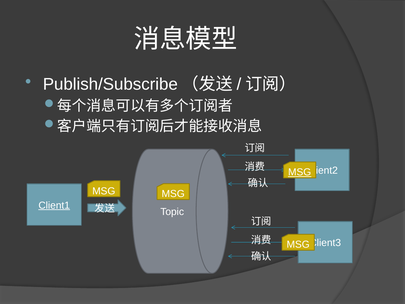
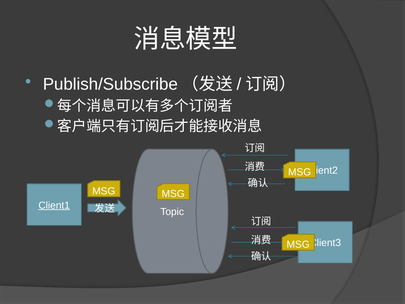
MSG at (300, 172) underline: present -> none
